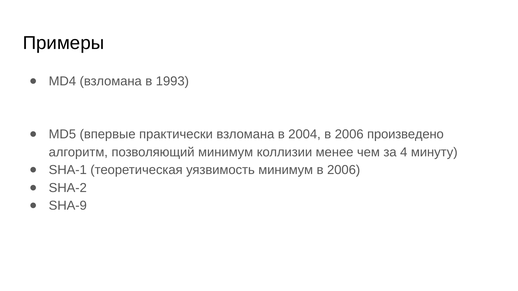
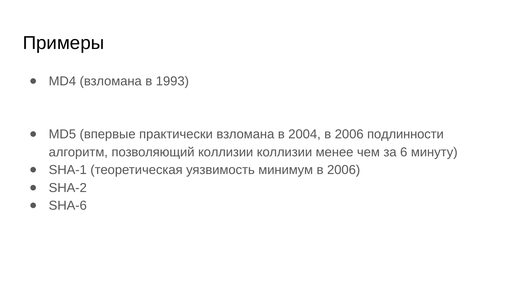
произведено: произведено -> подлинности
позволяющий минимум: минимум -> коллизии
4: 4 -> 6
SHA-9: SHA-9 -> SHA-6
